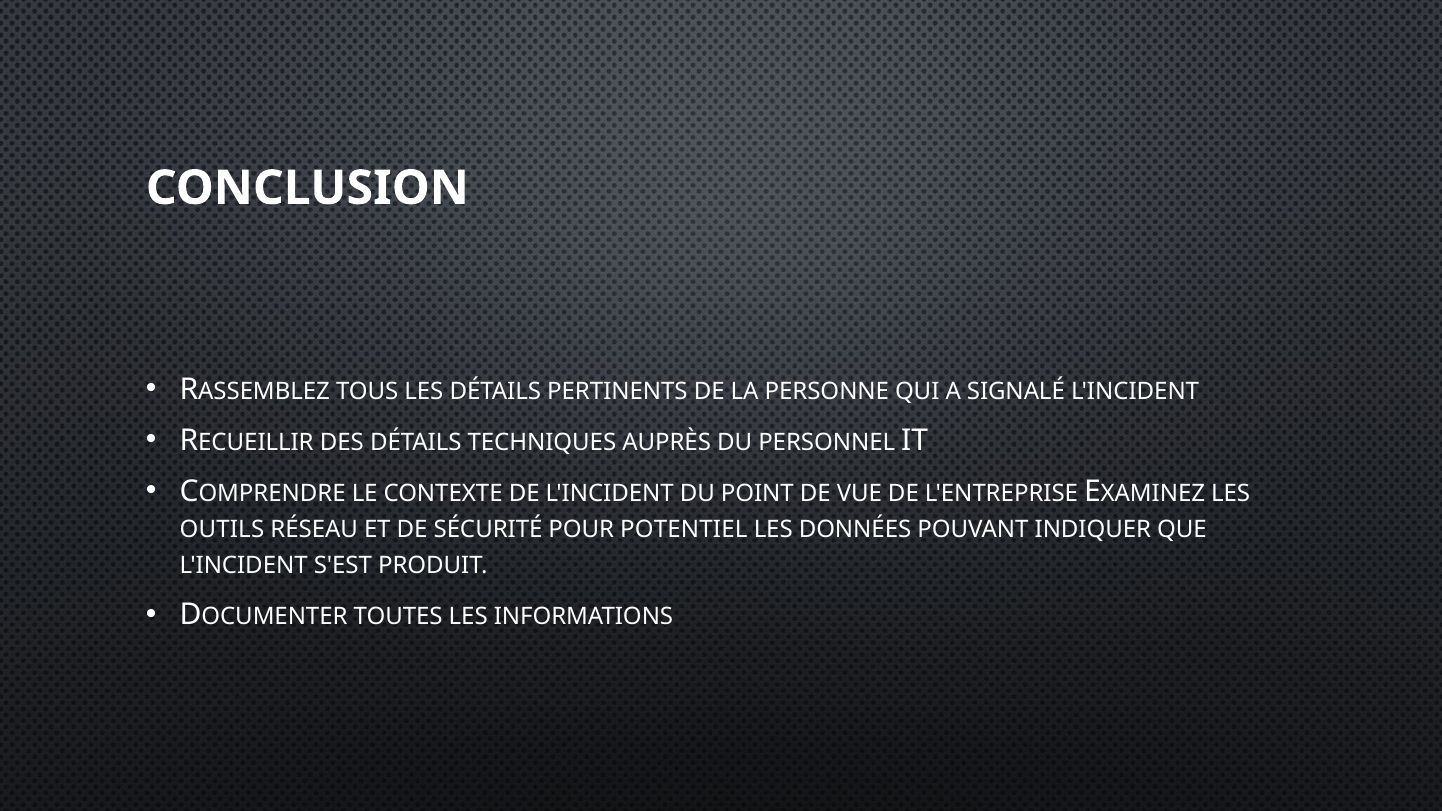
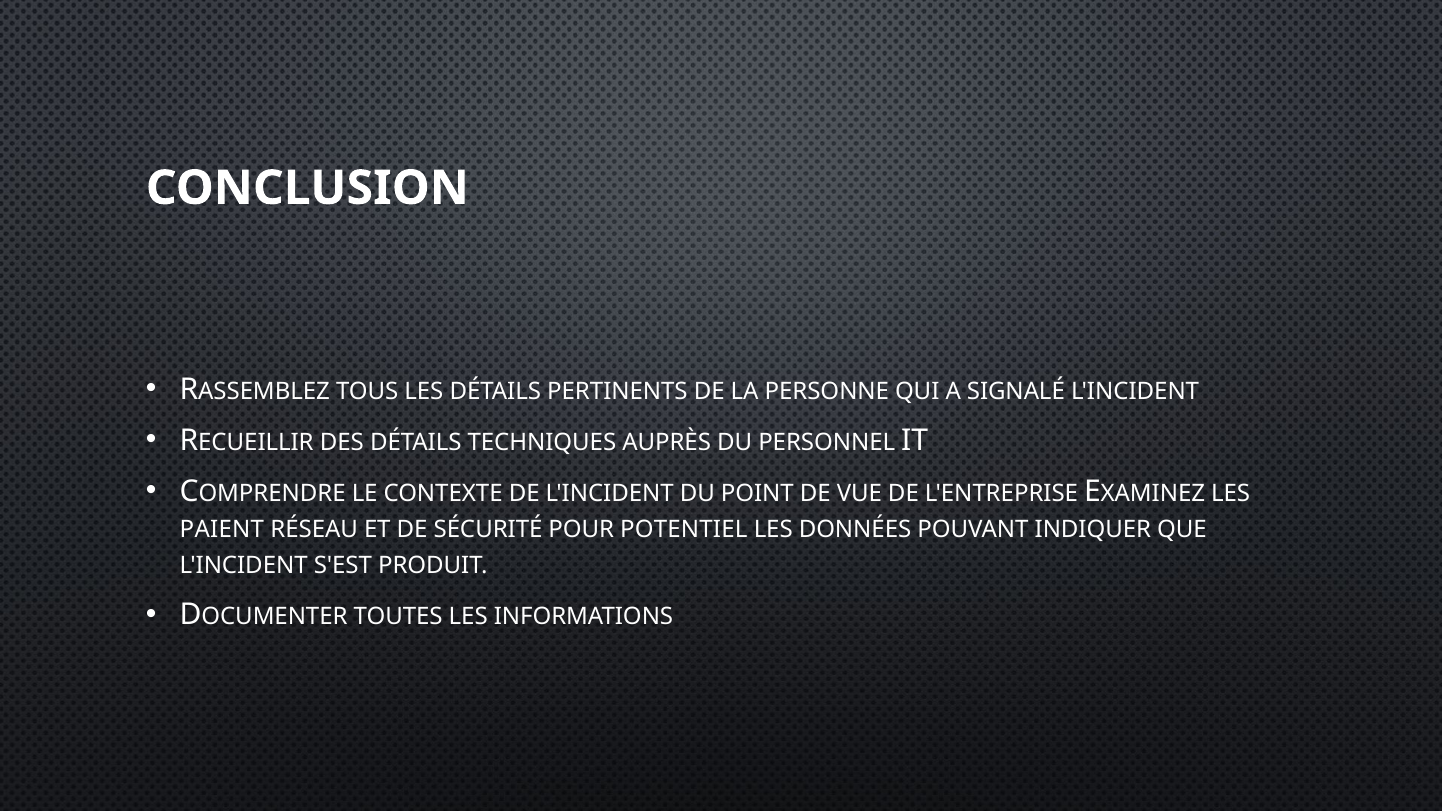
OUTILS: OUTILS -> PAIENT
